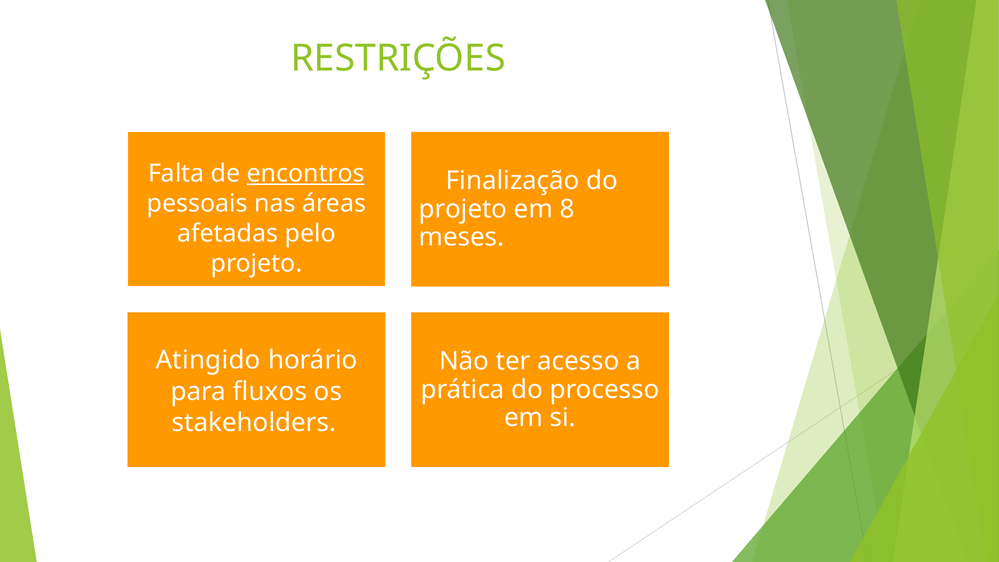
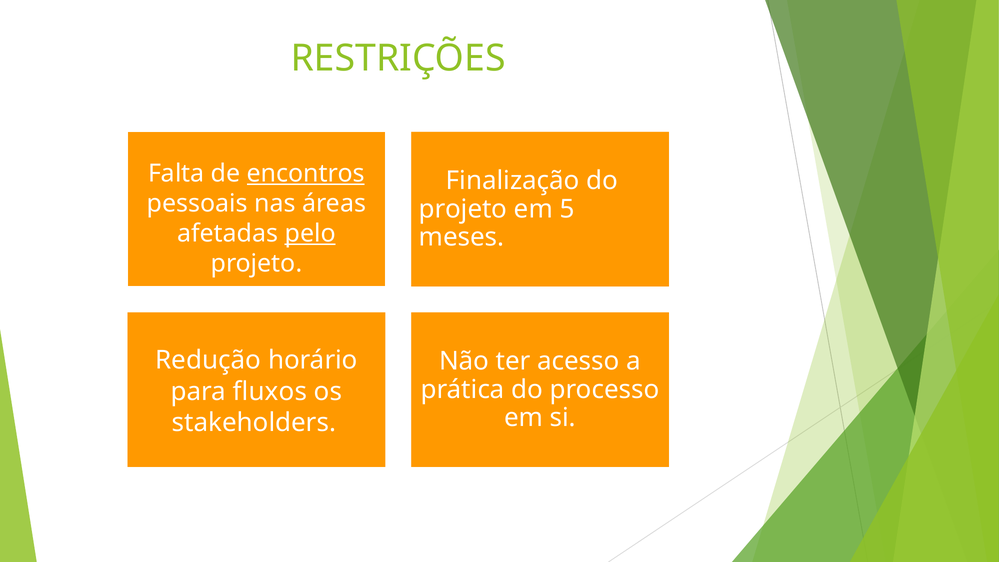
8: 8 -> 5
pelo underline: none -> present
Atingido: Atingido -> Redução
